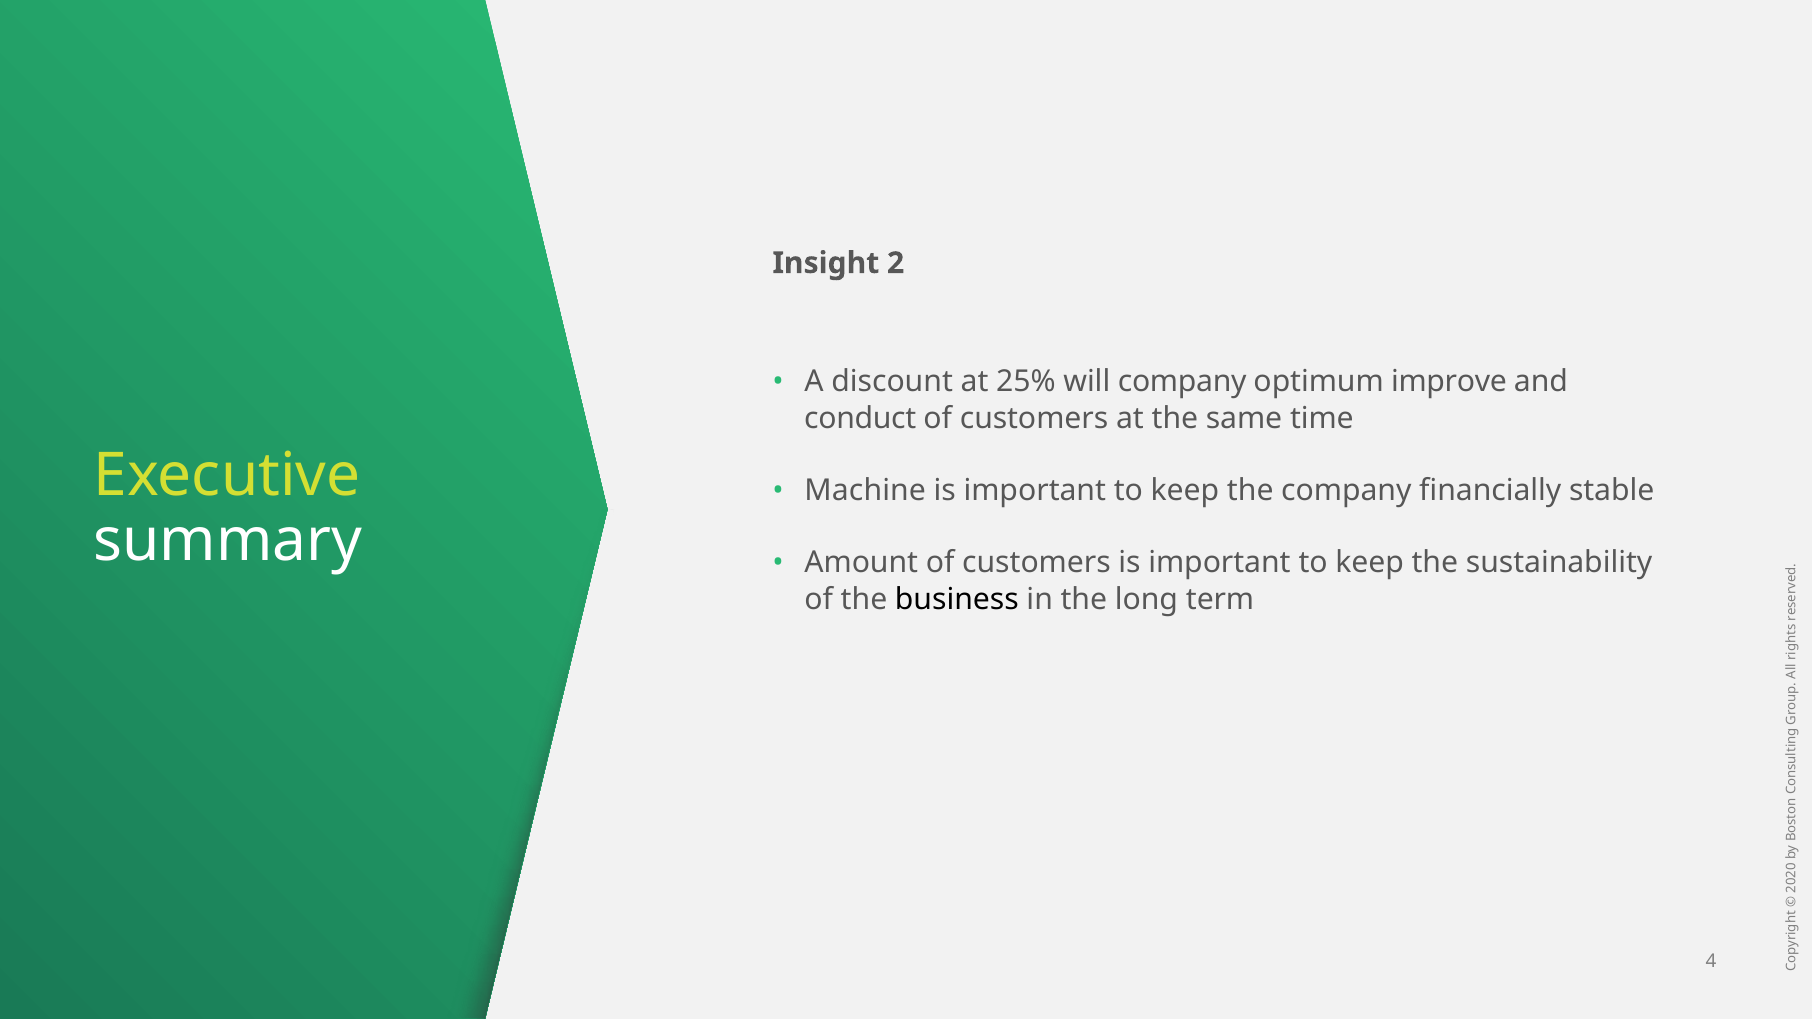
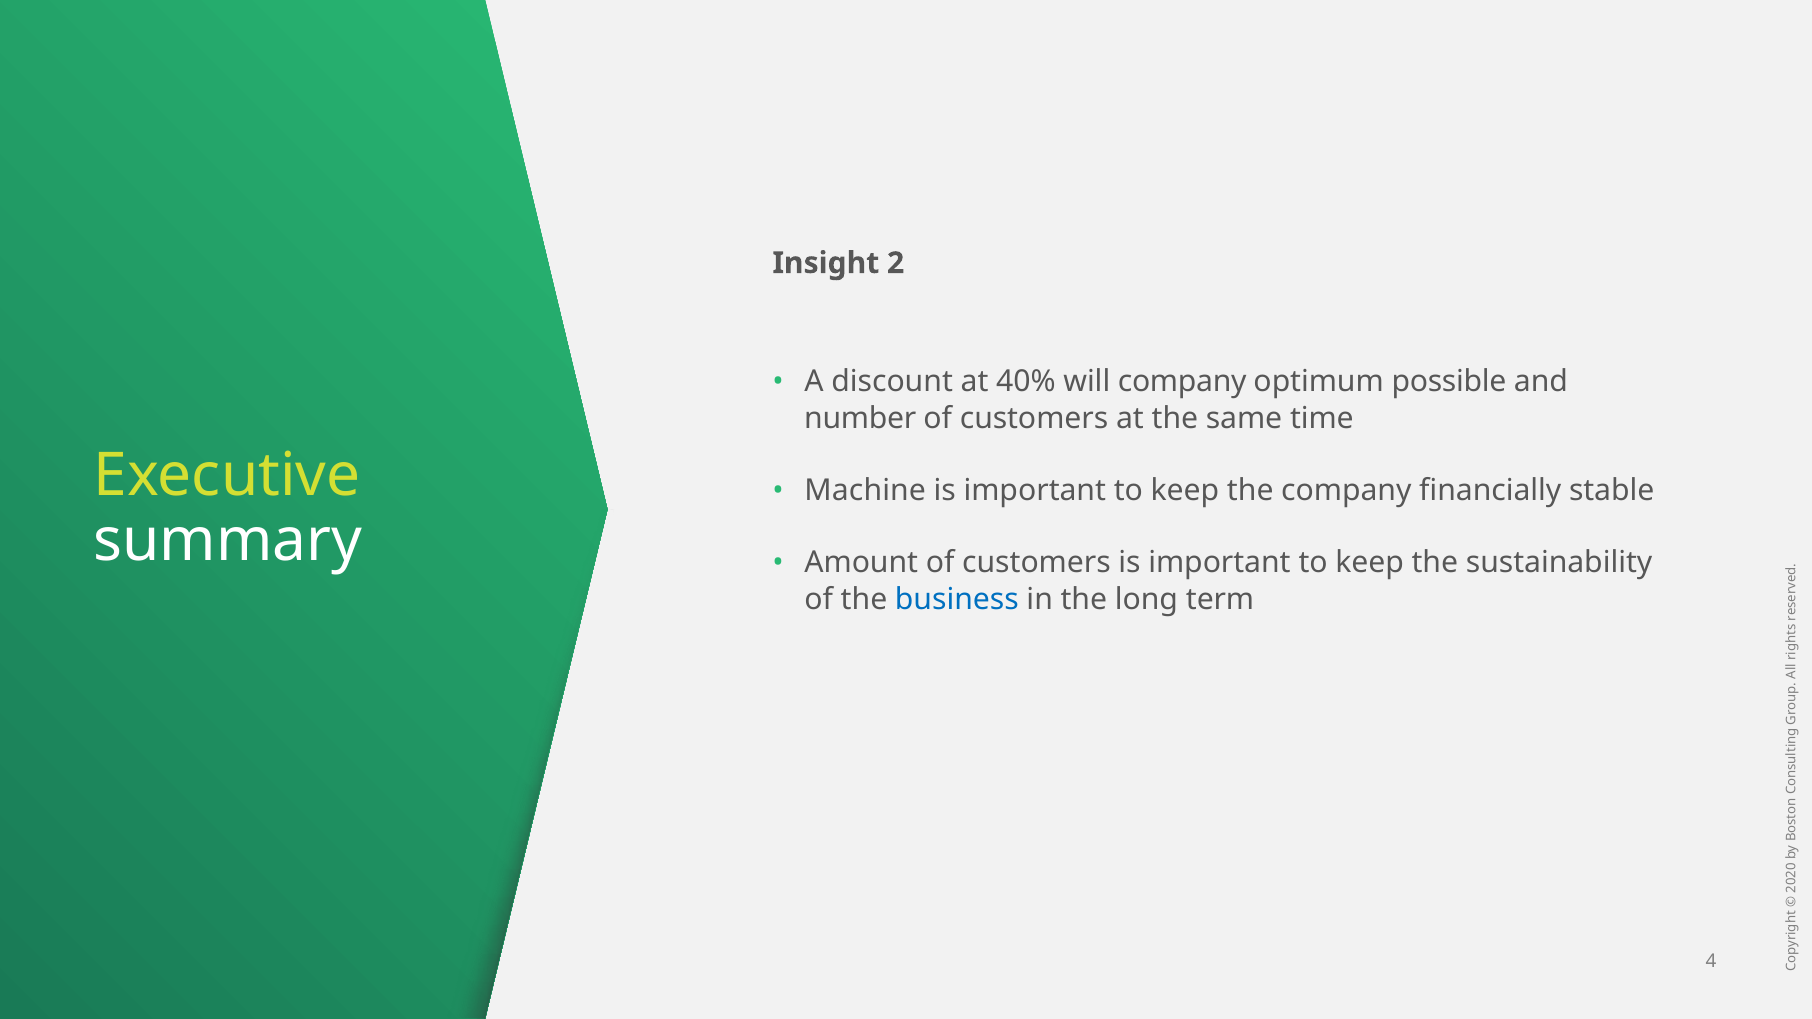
25%: 25% -> 40%
improve: improve -> possible
conduct: conduct -> number
business colour: black -> blue
